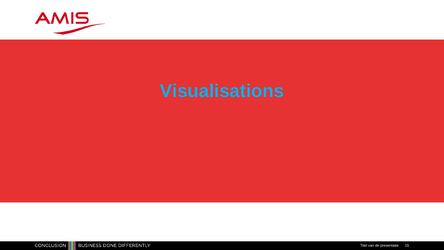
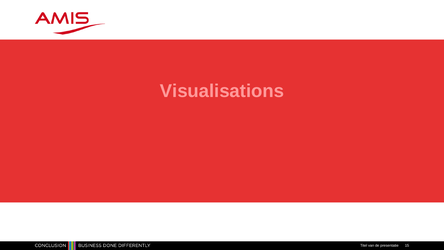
Visualisations colour: light blue -> pink
